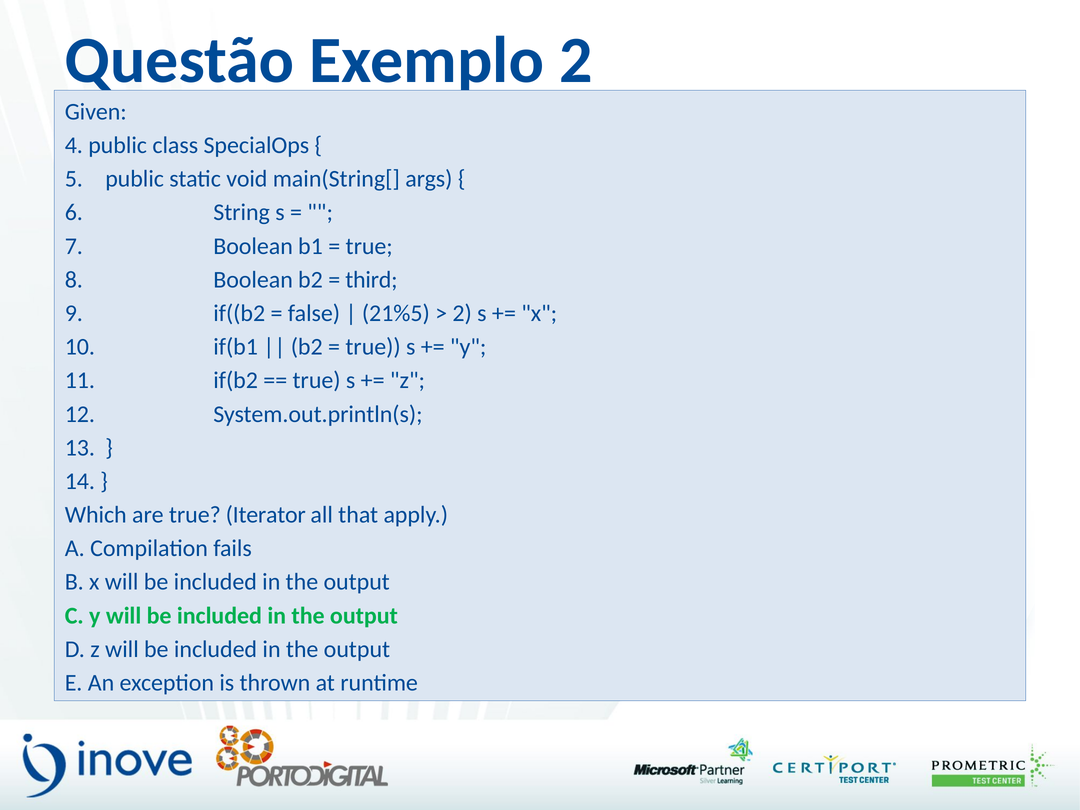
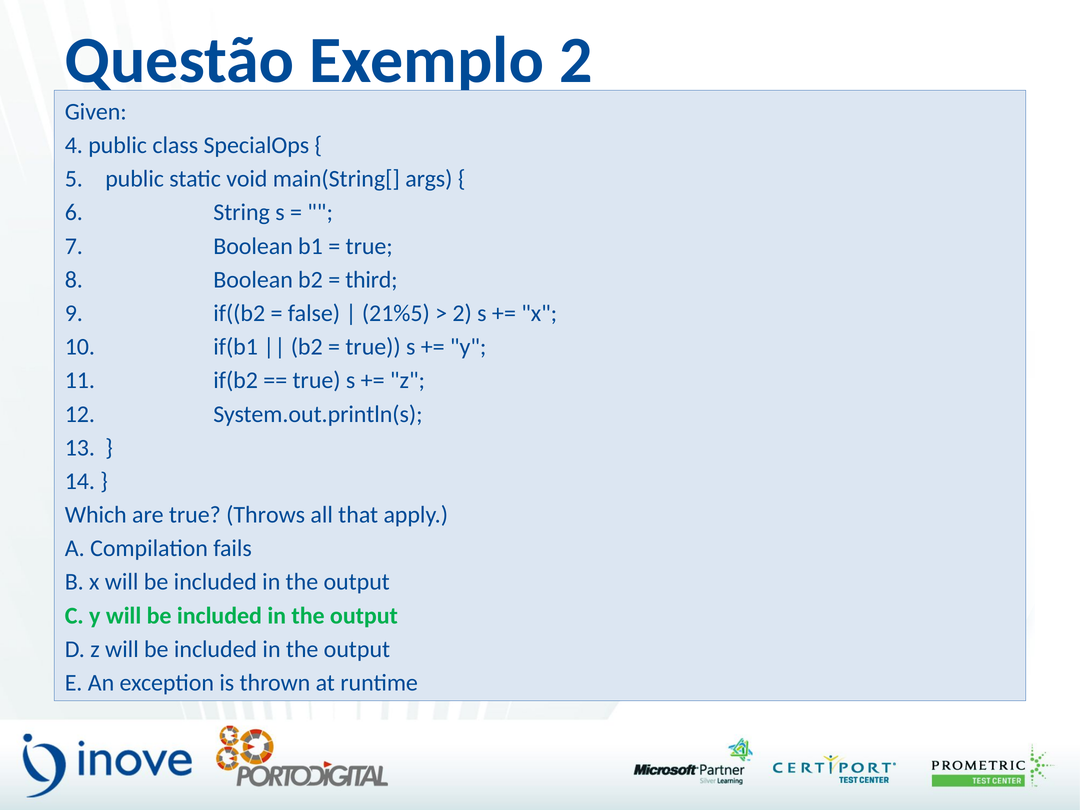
Iterator: Iterator -> Throws
